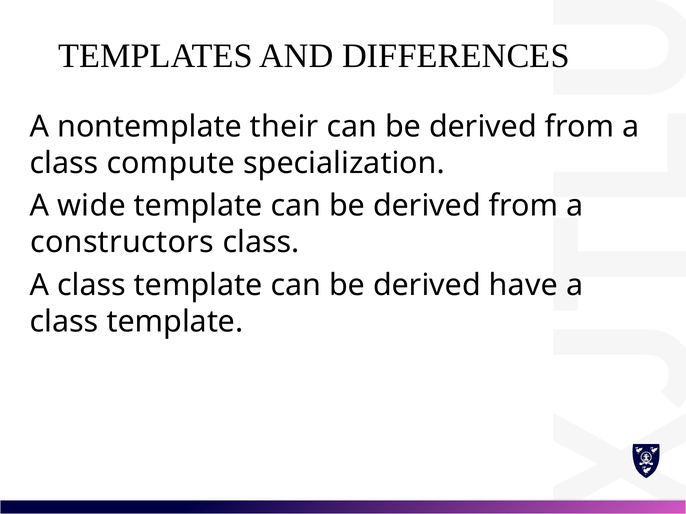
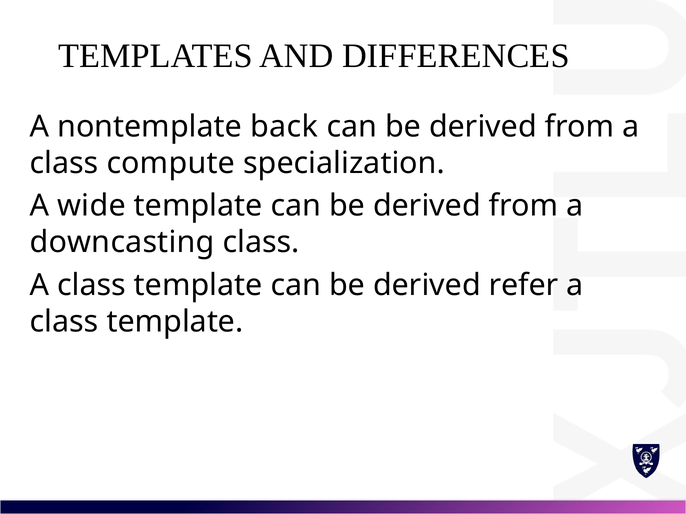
their: their -> back
constructors: constructors -> downcasting
have: have -> refer
